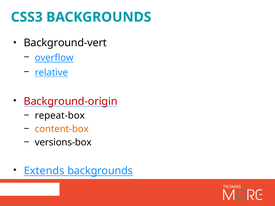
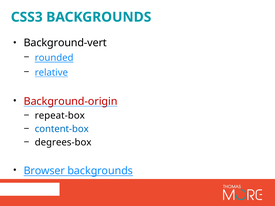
overflow: overflow -> rounded
content-box colour: orange -> blue
versions-box: versions-box -> degrees-box
Extends: Extends -> Browser
